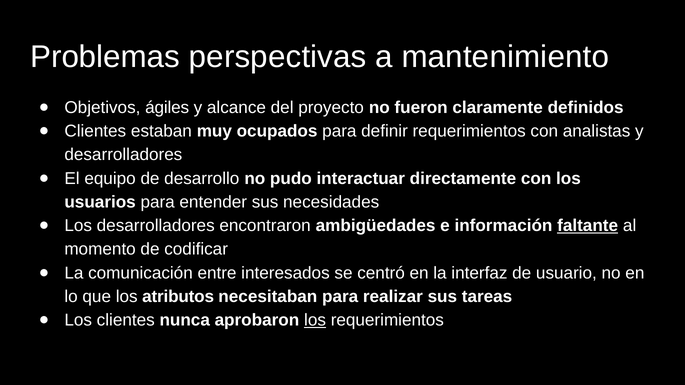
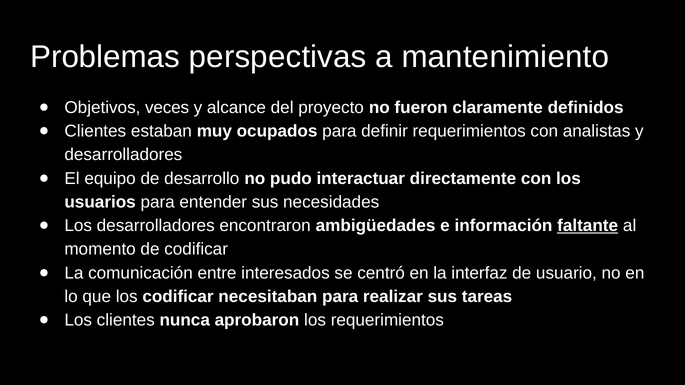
ágiles: ágiles -> veces
los atributos: atributos -> codificar
los at (315, 320) underline: present -> none
